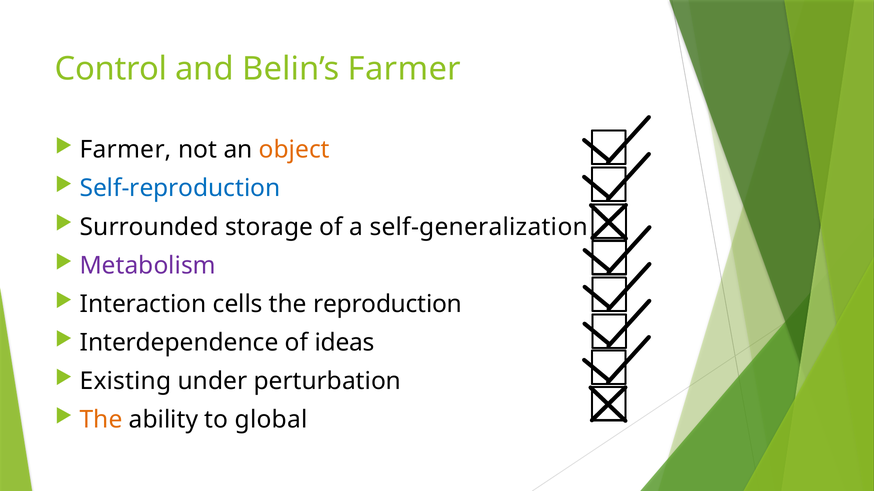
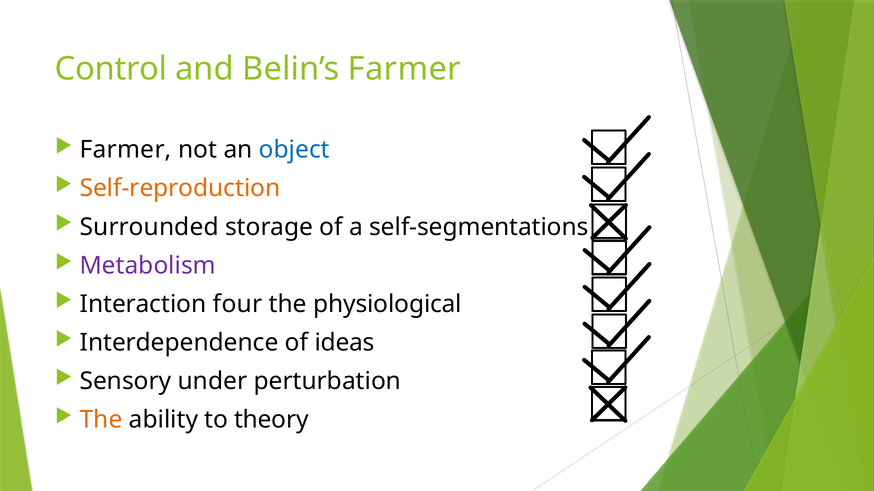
object colour: orange -> blue
Self-reproduction colour: blue -> orange
self-generalization: self-generalization -> self-segmentations
cells: cells -> four
reproduction: reproduction -> physiological
Existing: Existing -> Sensory
global: global -> theory
